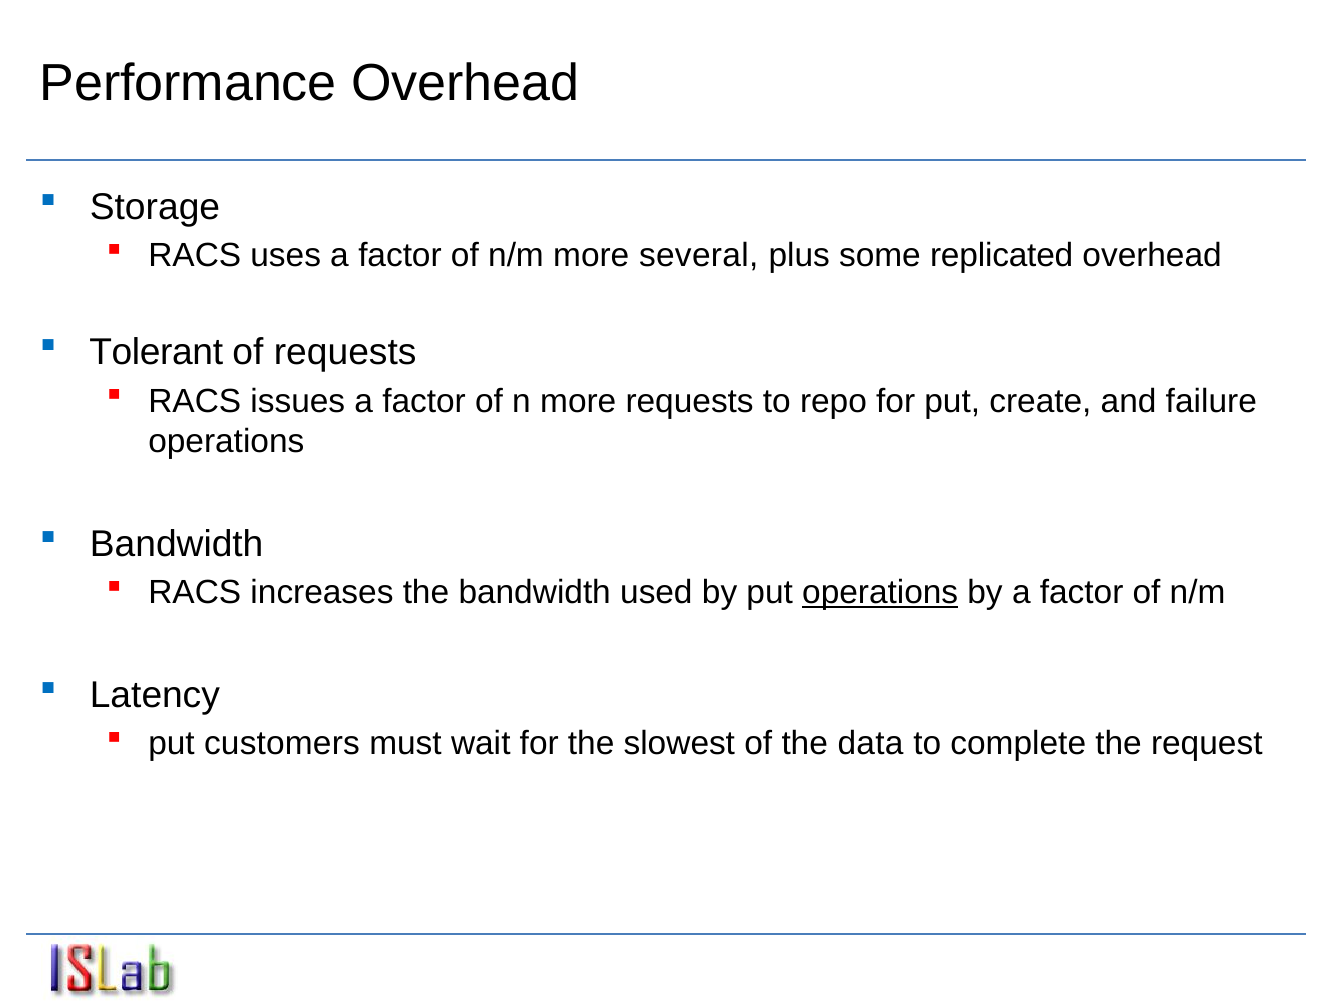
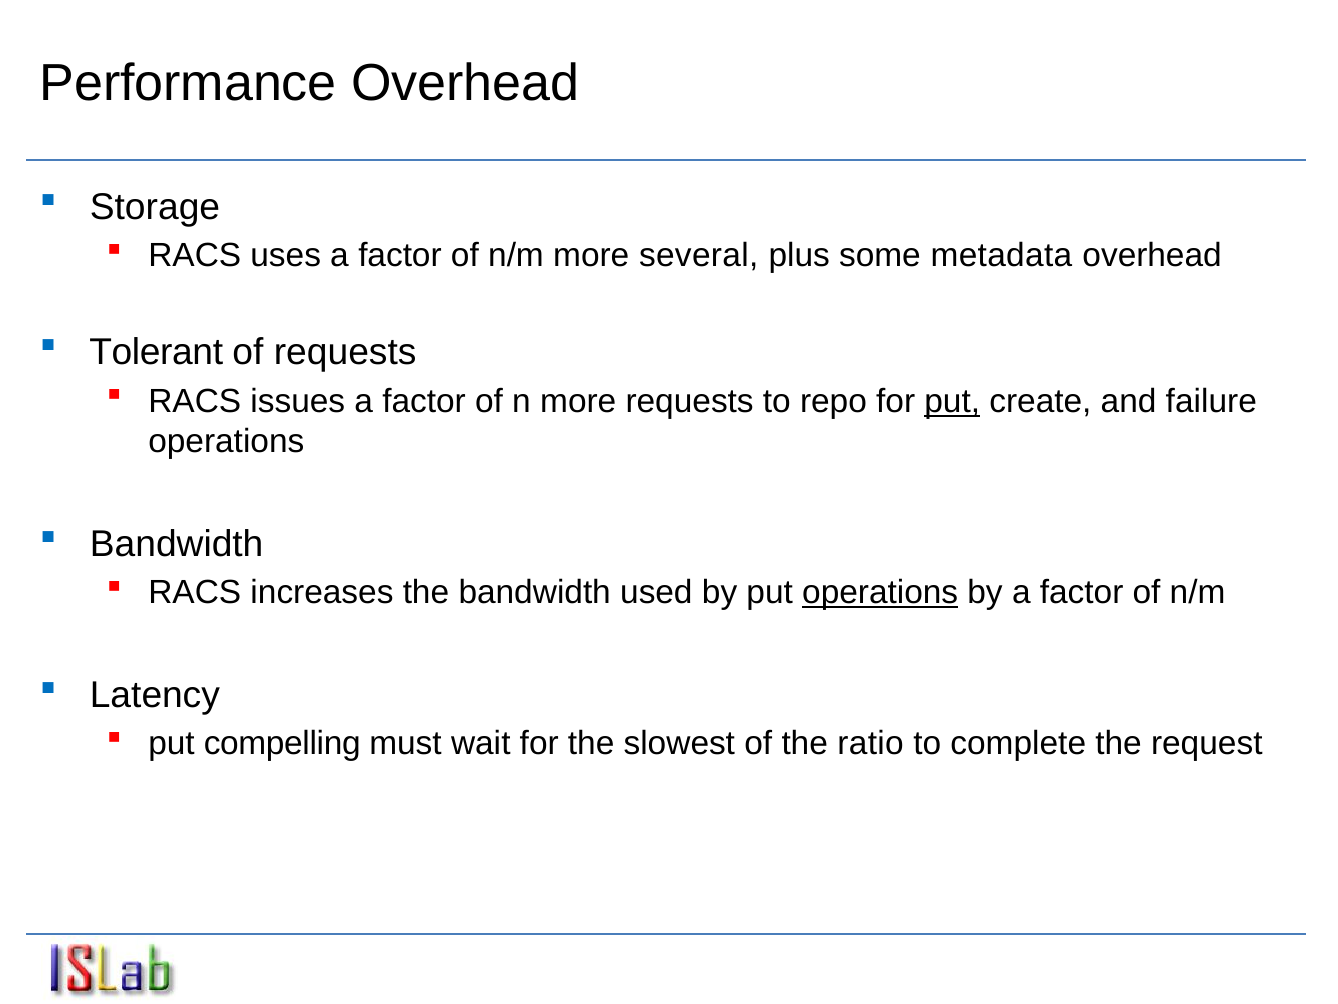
replicated: replicated -> metadata
put at (952, 401) underline: none -> present
customers: customers -> compelling
data: data -> ratio
